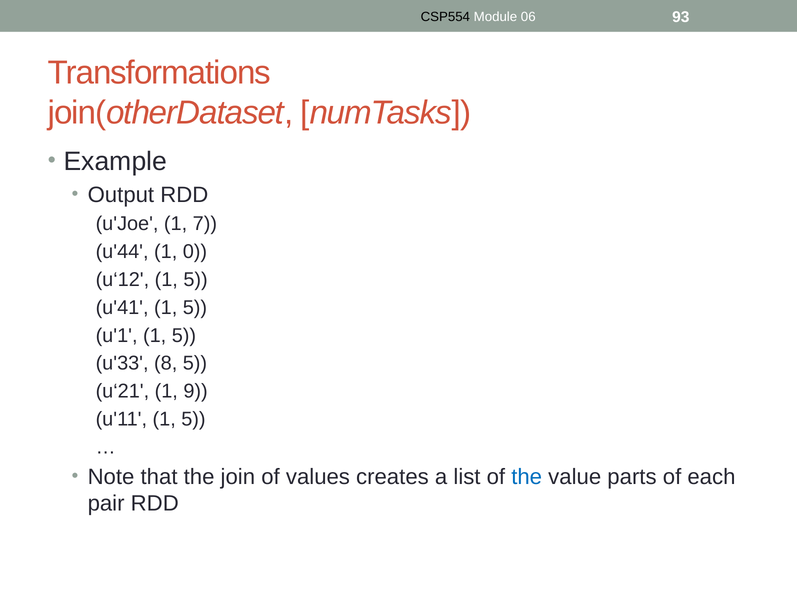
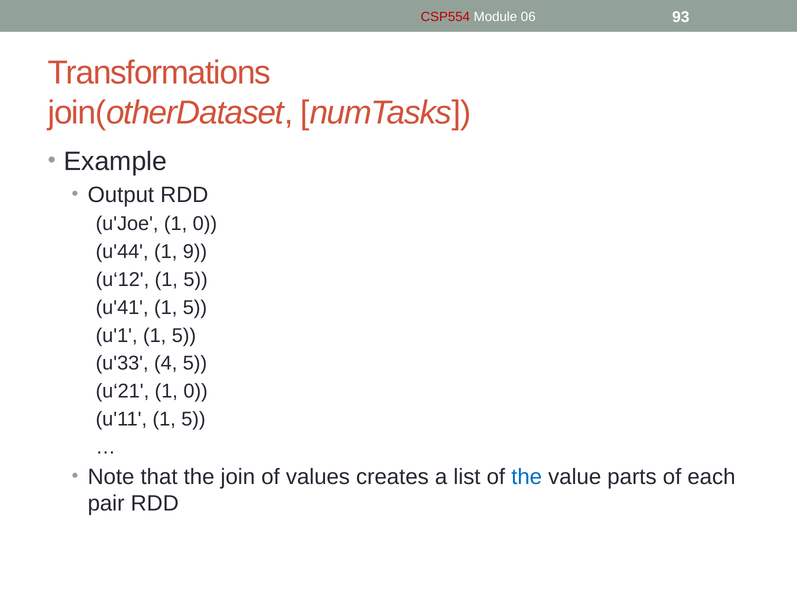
CSP554 colour: black -> red
u'Joe 1 7: 7 -> 0
0: 0 -> 9
8: 8 -> 4
u‘21 1 9: 9 -> 0
